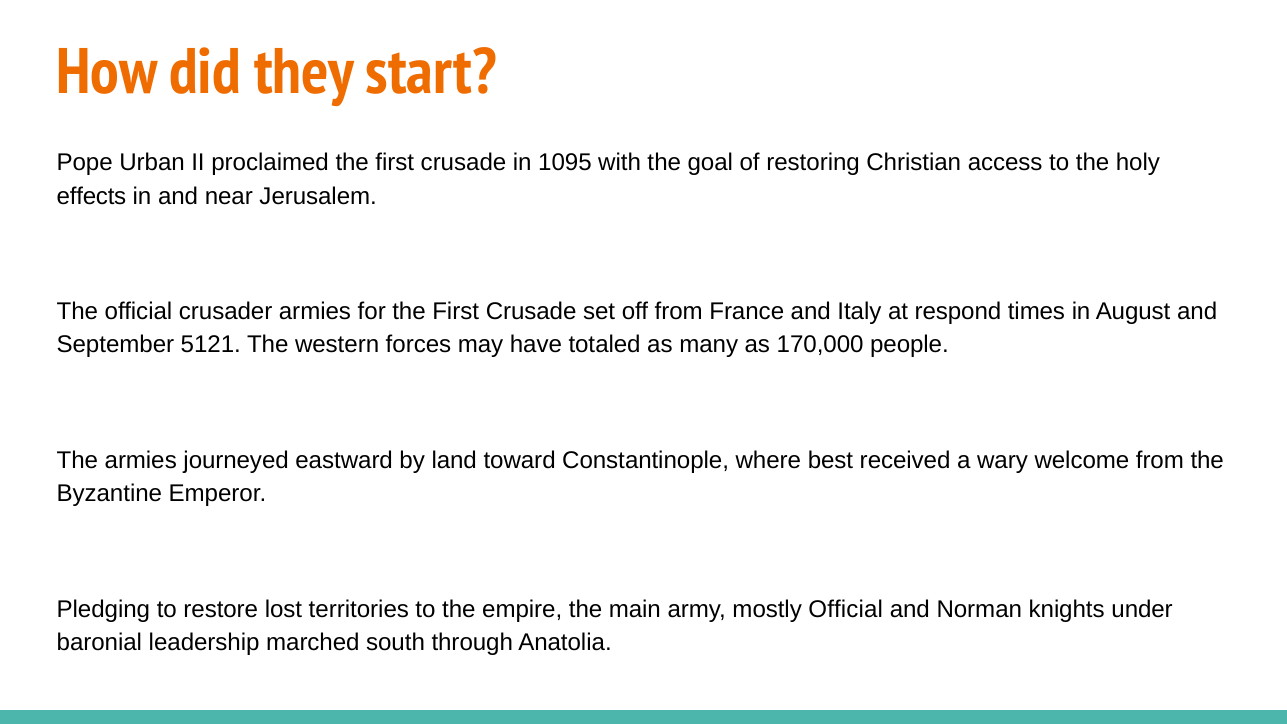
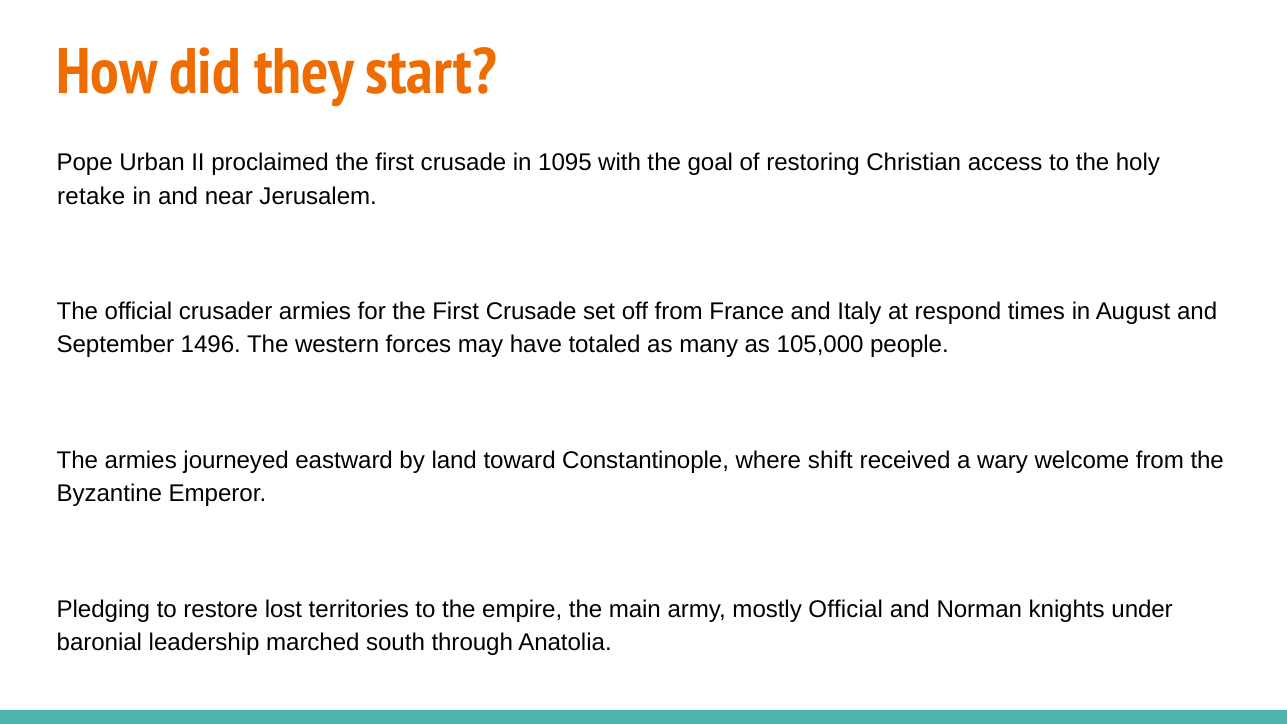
effects: effects -> retake
5121: 5121 -> 1496
170,000: 170,000 -> 105,000
best: best -> shift
